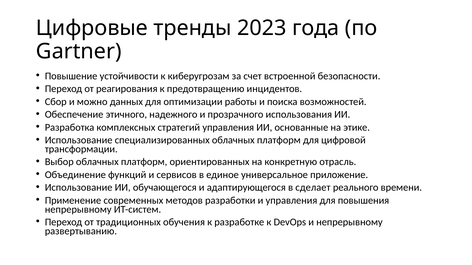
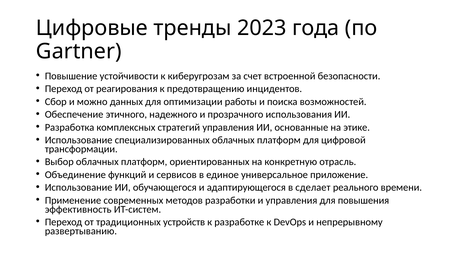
непрерывному at (78, 210): непрерывному -> эффективность
обучения: обучения -> устройств
